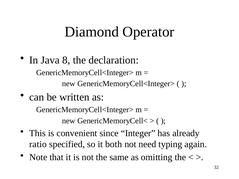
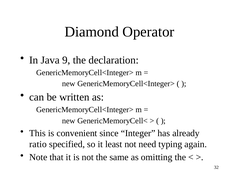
8: 8 -> 9
both: both -> least
